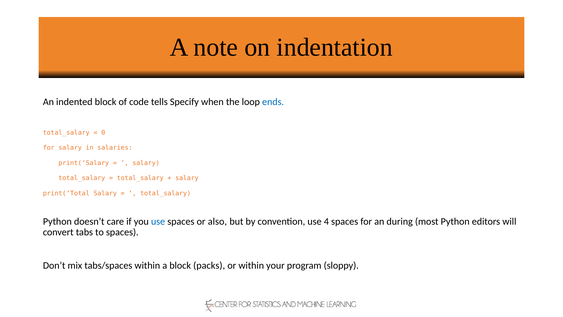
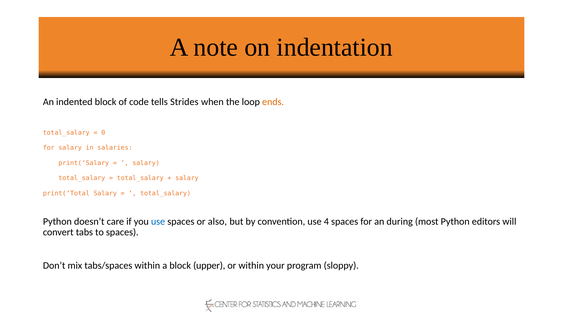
Specify: Specify -> Strides
ends colour: blue -> orange
packs: packs -> upper
